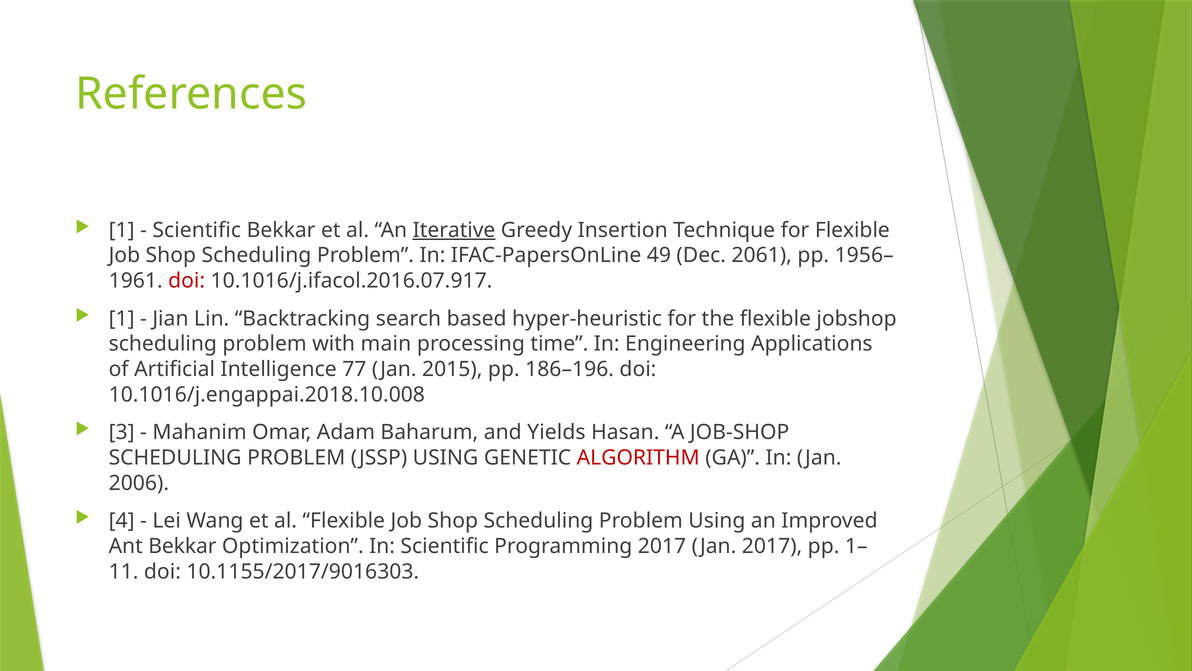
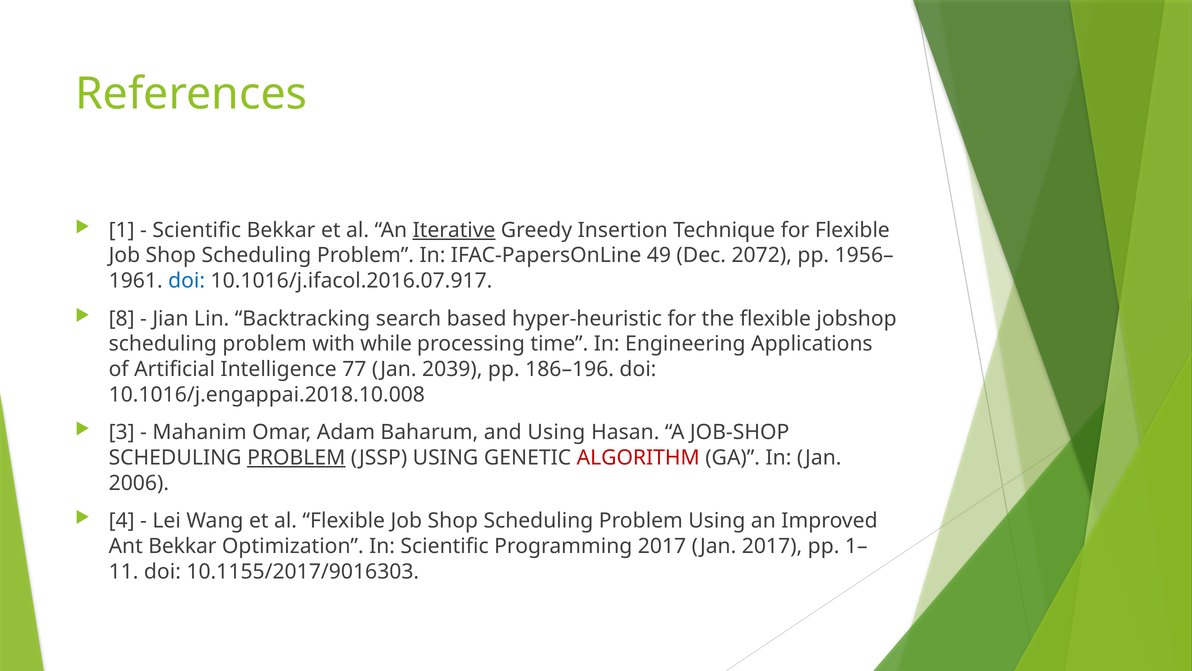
2061: 2061 -> 2072
doi at (187, 281) colour: red -> blue
1 at (122, 318): 1 -> 8
main: main -> while
2015: 2015 -> 2039
and Yields: Yields -> Using
PROBLEM at (296, 457) underline: none -> present
